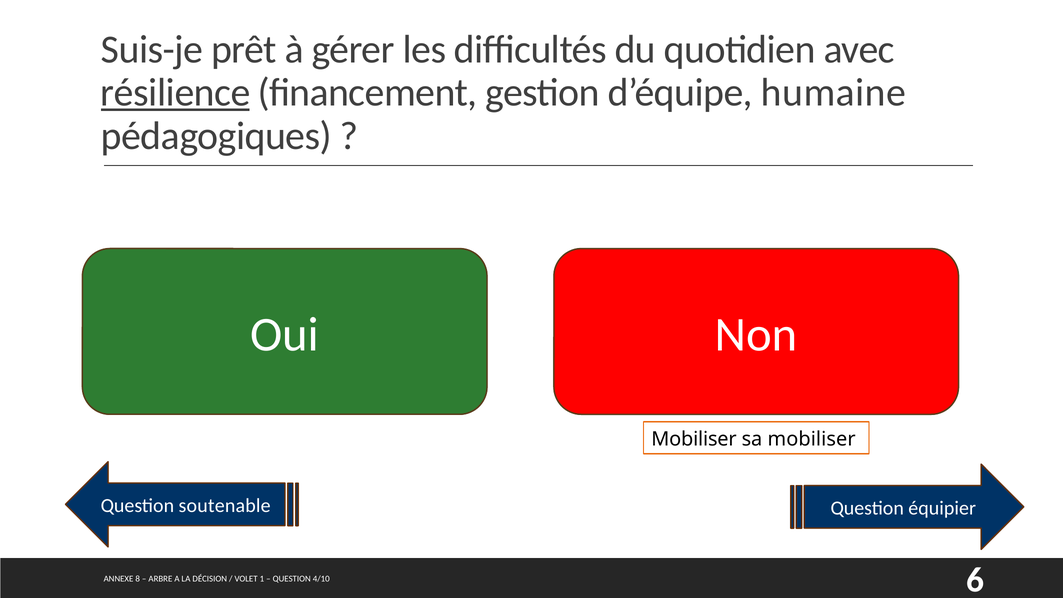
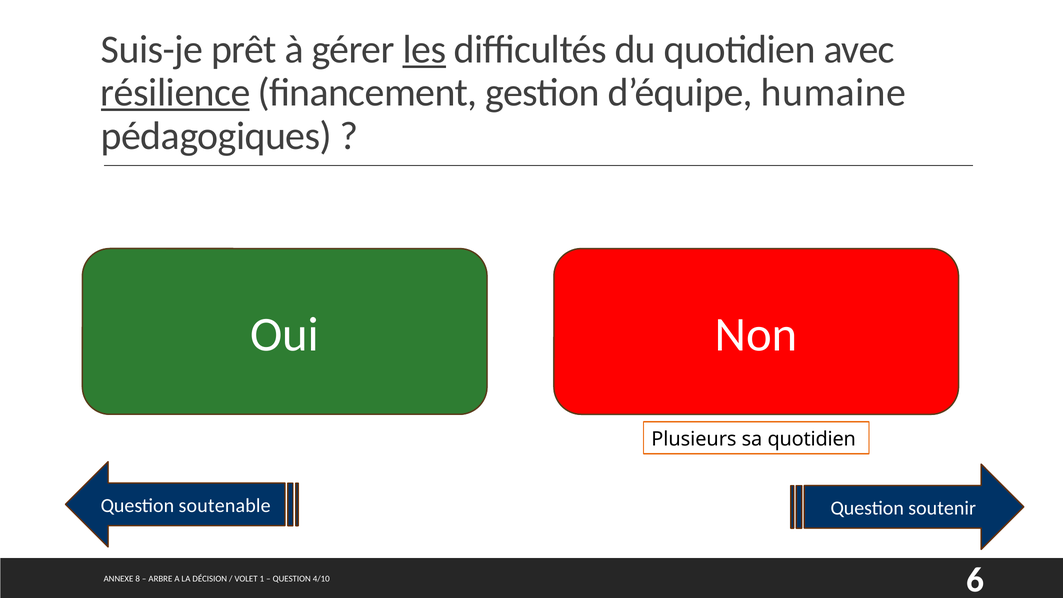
les underline: none -> present
Mobiliser at (694, 439): Mobiliser -> Plusieurs
sa mobiliser: mobiliser -> quotidien
équipier: équipier -> soutenir
